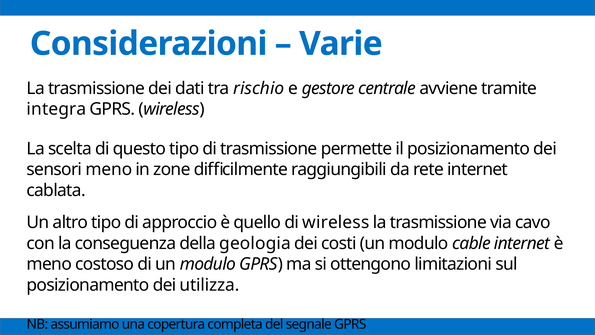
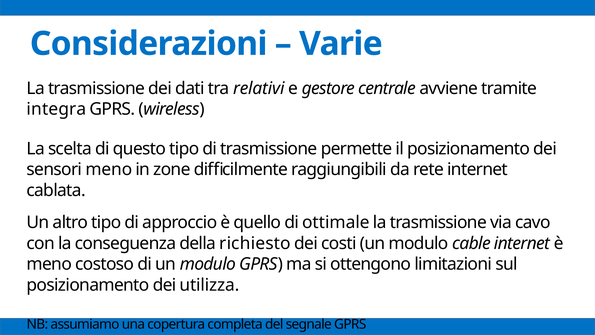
rischio: rischio -> relativi
di wireless: wireless -> ottimale
geologia: geologia -> richiesto
